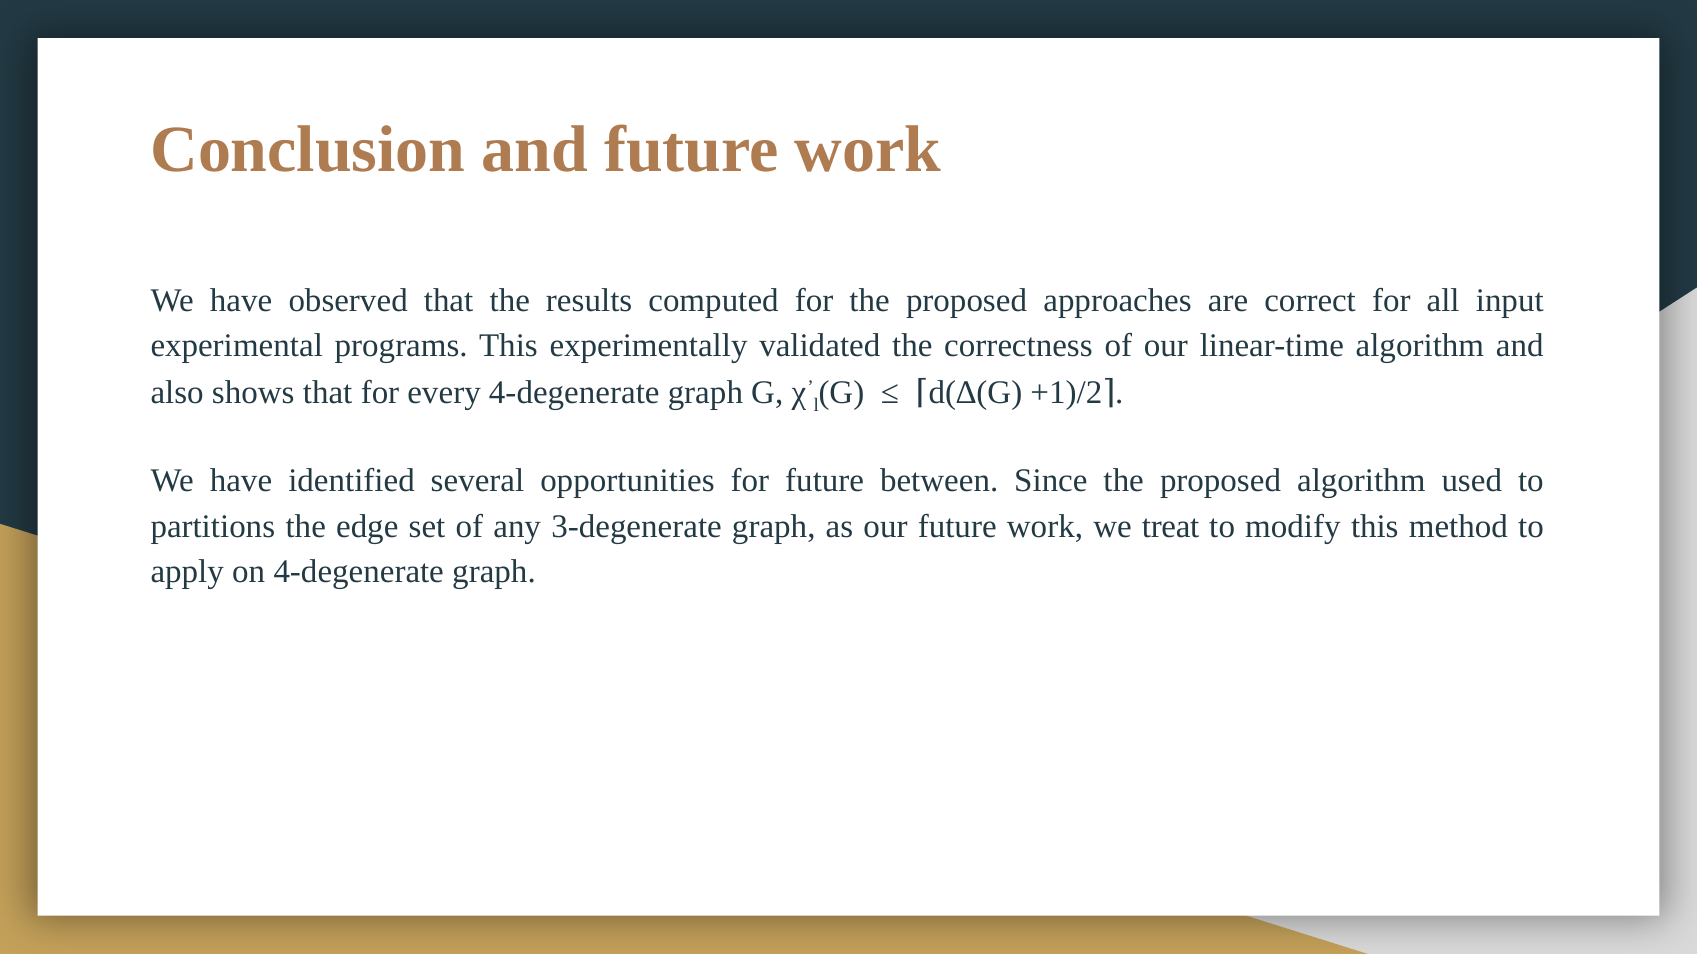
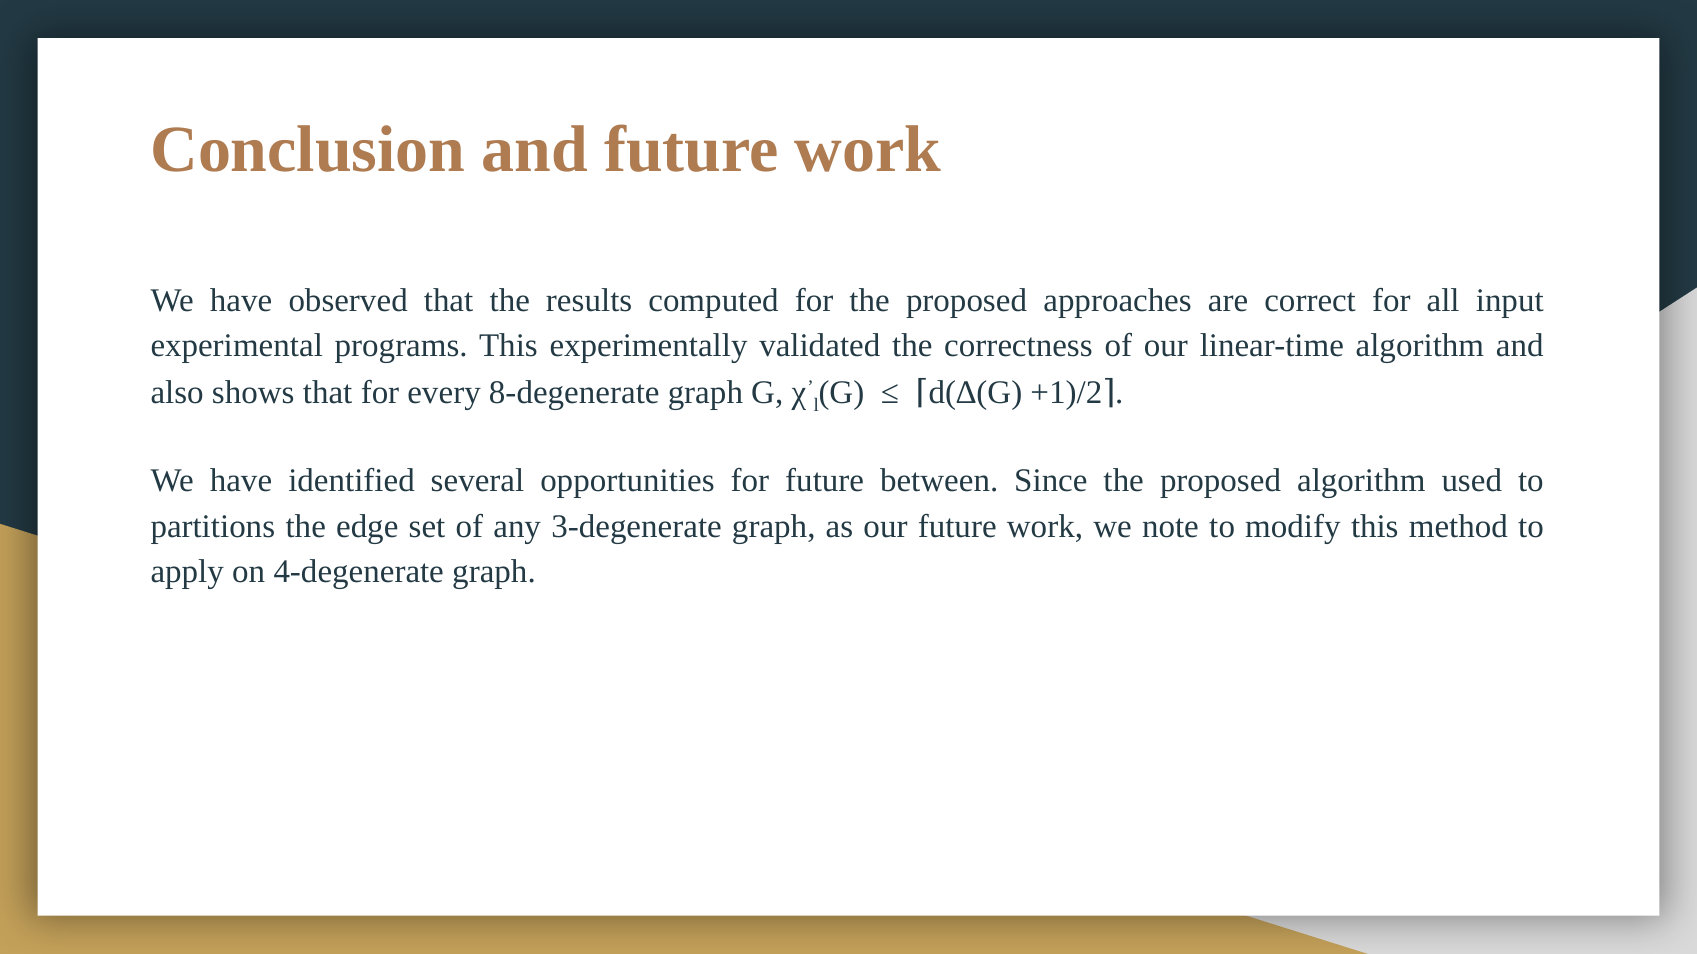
every 4-degenerate: 4-degenerate -> 8-degenerate
treat: treat -> note
